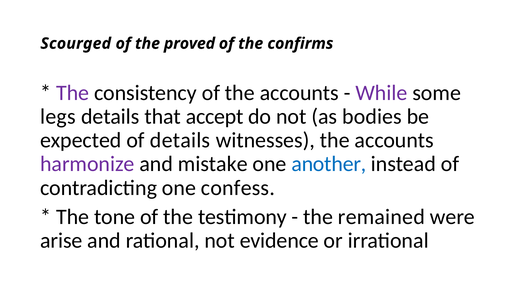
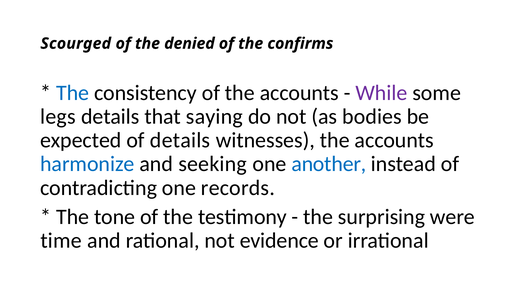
proved: proved -> denied
The at (73, 93) colour: purple -> blue
accept: accept -> saying
harmonize colour: purple -> blue
mistake: mistake -> seeking
confess: confess -> records
remained: remained -> surprising
arise: arise -> time
